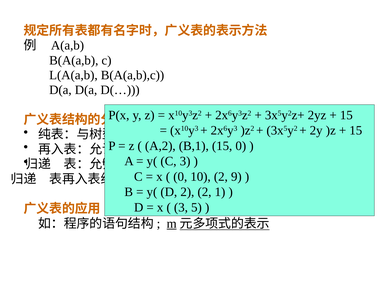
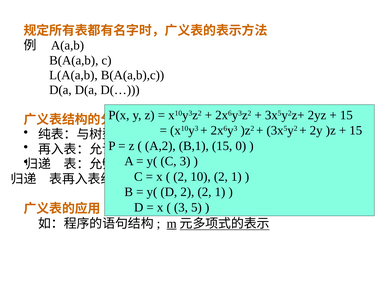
0 at (180, 177): 0 -> 2
10 2 9: 9 -> 1
